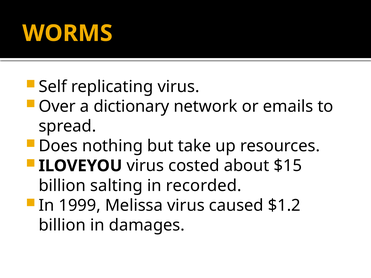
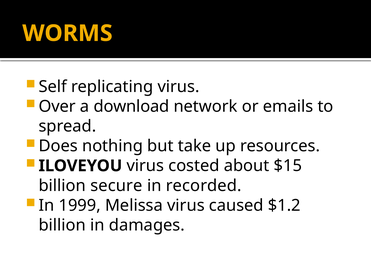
dictionary: dictionary -> download
salting: salting -> secure
